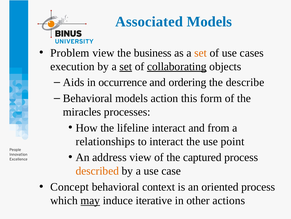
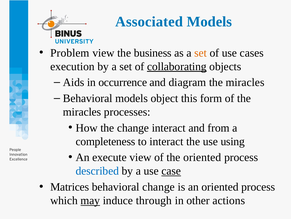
set at (126, 66) underline: present -> none
ordering: ordering -> diagram
describe at (245, 82): describe -> miracles
action: action -> object
the lifeline: lifeline -> change
relationships: relationships -> completeness
point: point -> using
address: address -> execute
the captured: captured -> oriented
described colour: orange -> blue
case underline: none -> present
Concept: Concept -> Matrices
behavioral context: context -> change
iterative: iterative -> through
